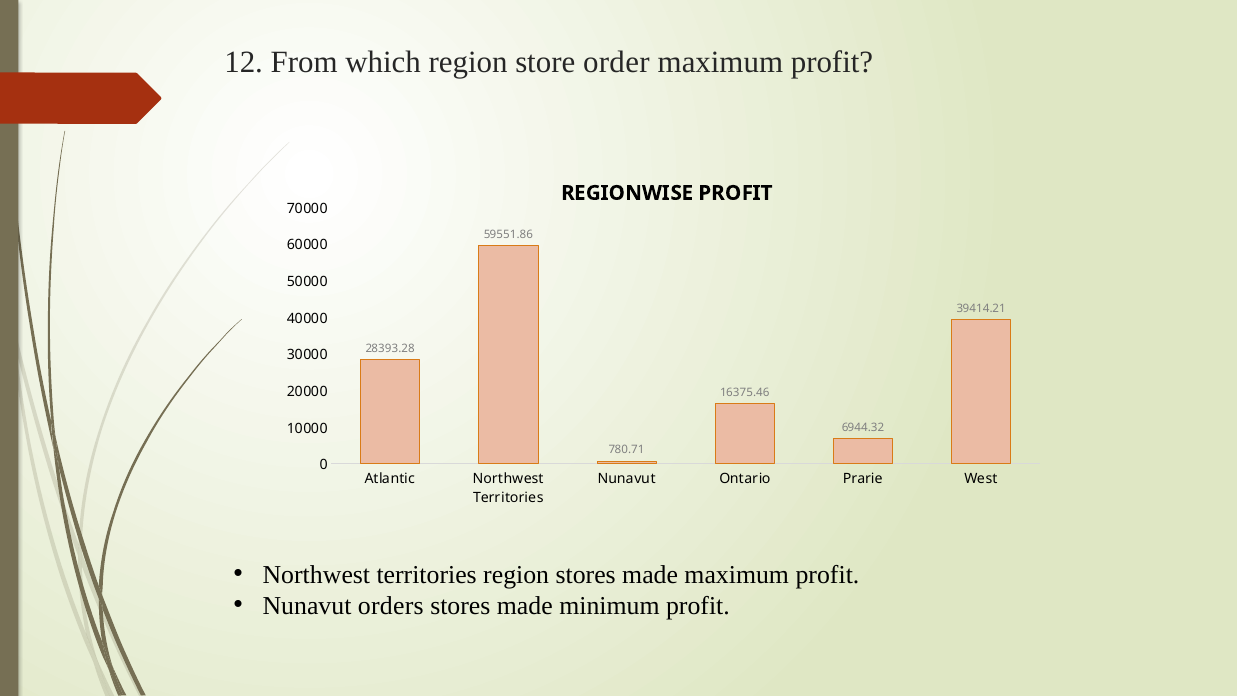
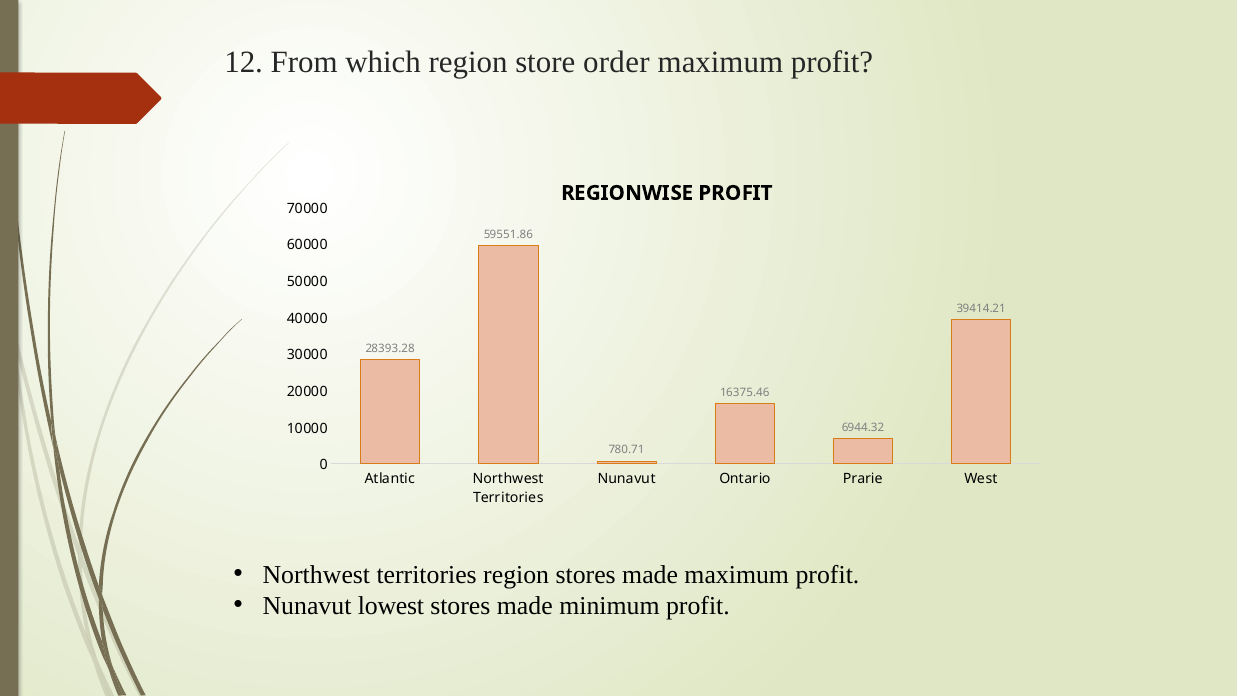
orders: orders -> lowest
